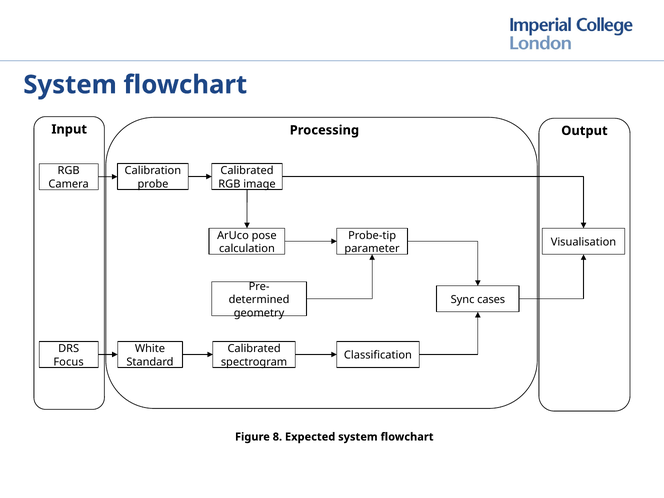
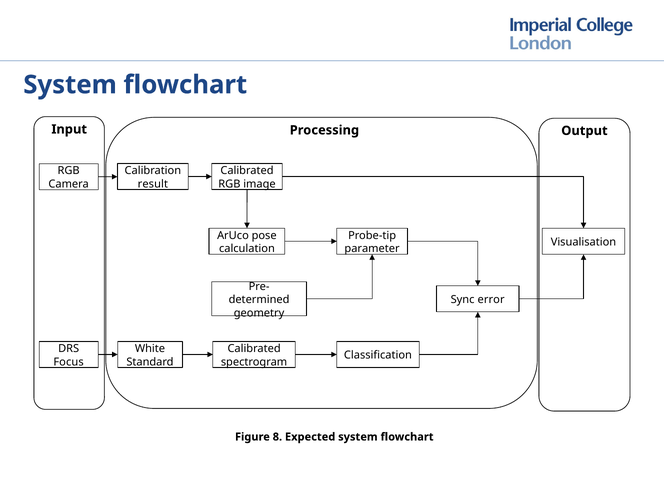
probe: probe -> result
cases: cases -> error
